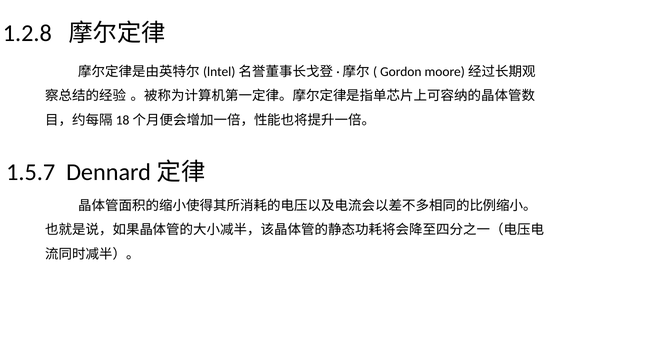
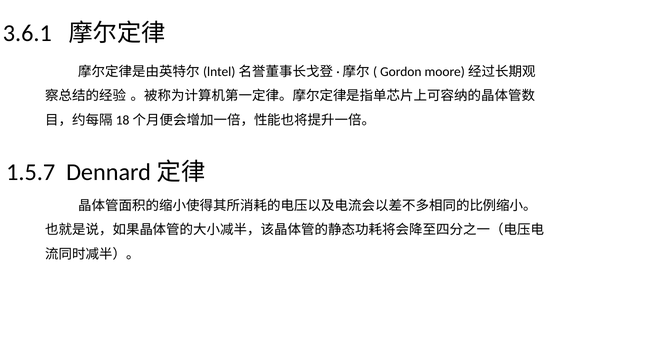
1.2.8: 1.2.8 -> 3.6.1
